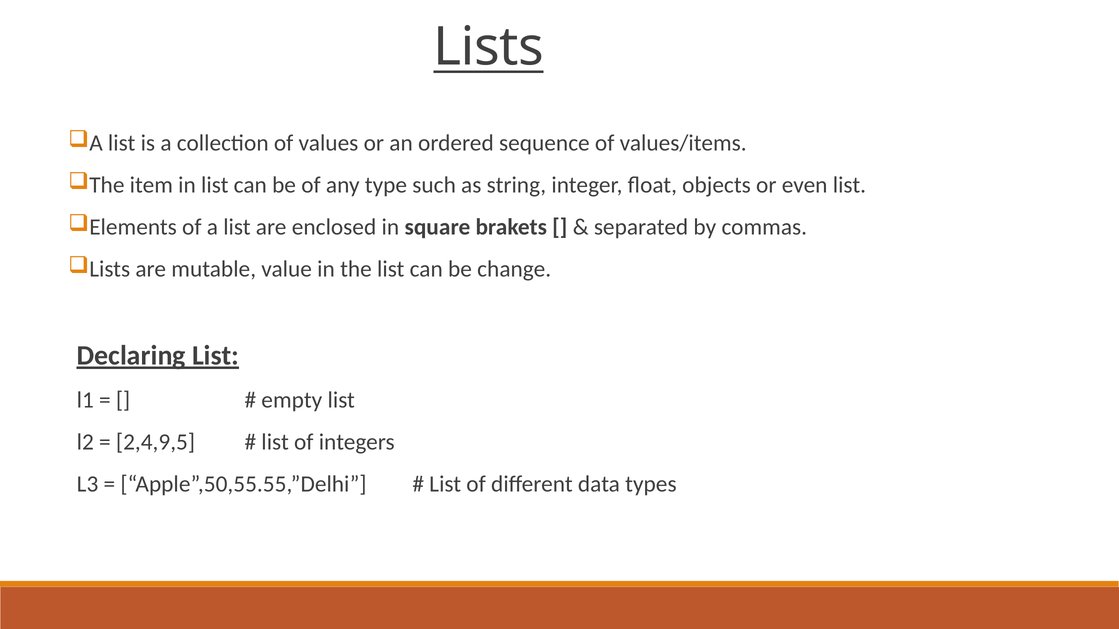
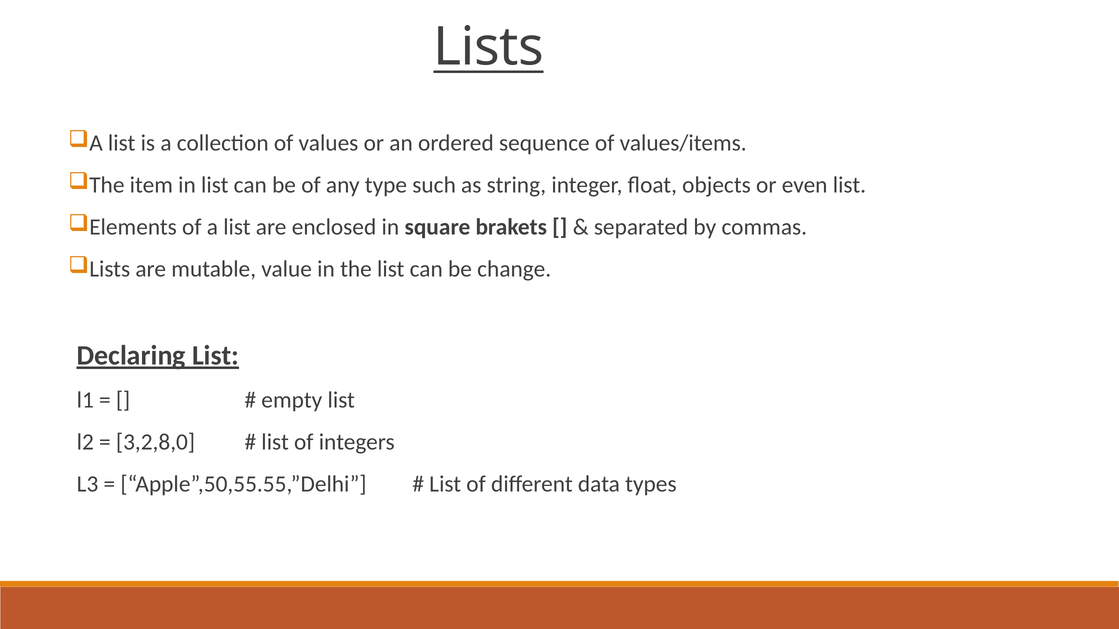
2,4,9,5: 2,4,9,5 -> 3,2,8,0
